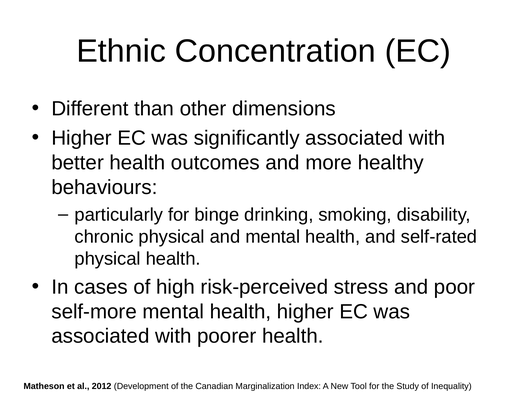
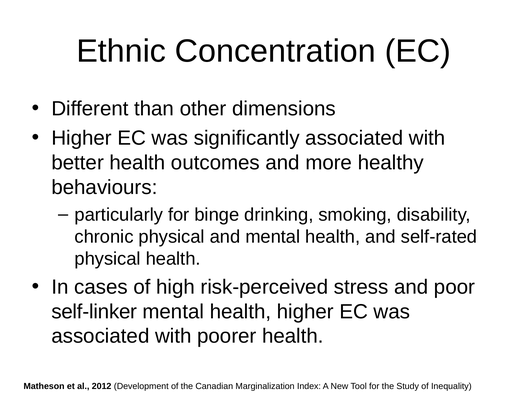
self-more: self-more -> self-linker
